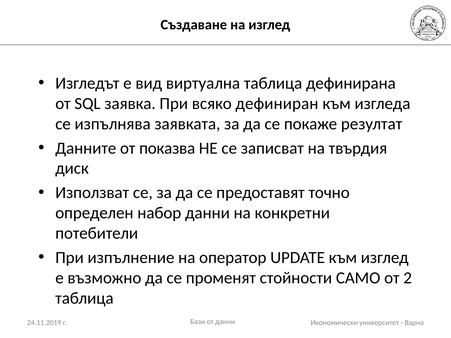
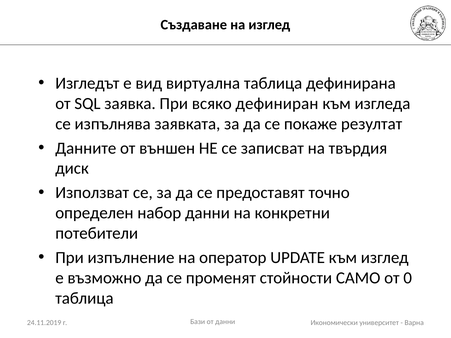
показва: показва -> външен
2: 2 -> 0
